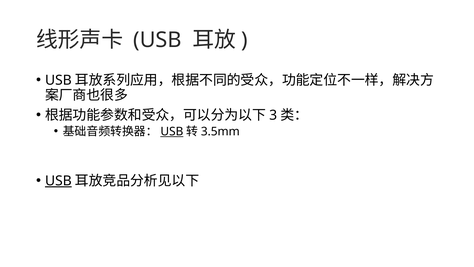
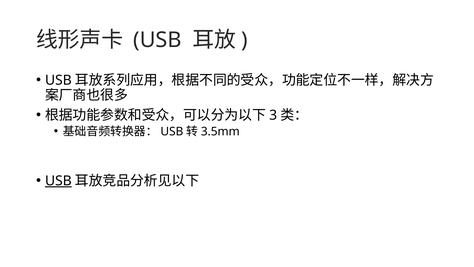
USB at (172, 131) underline: present -> none
